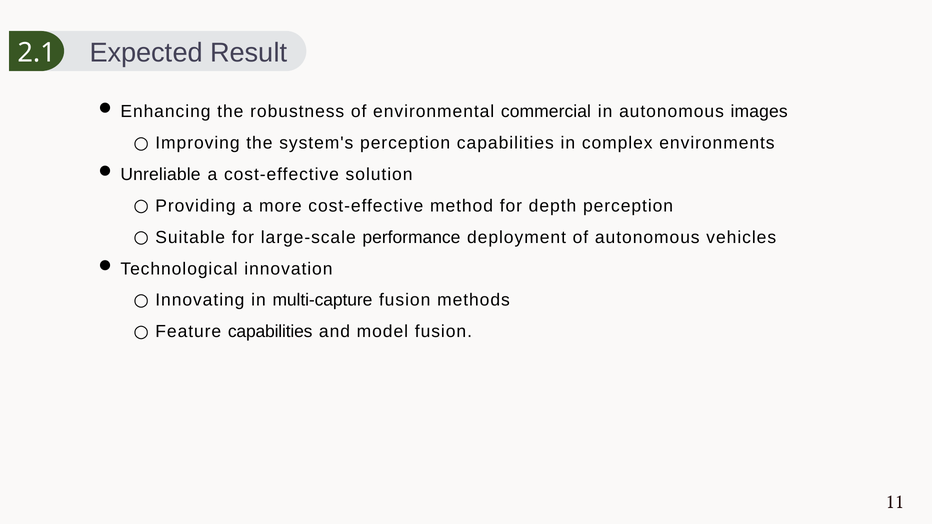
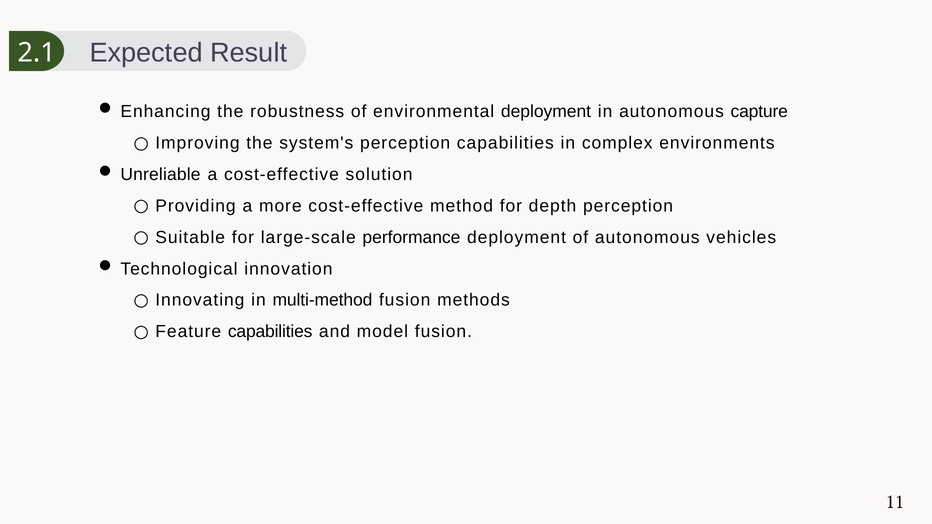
environmental commercial: commercial -> deployment
images: images -> capture
multi-capture: multi-capture -> multi-method
